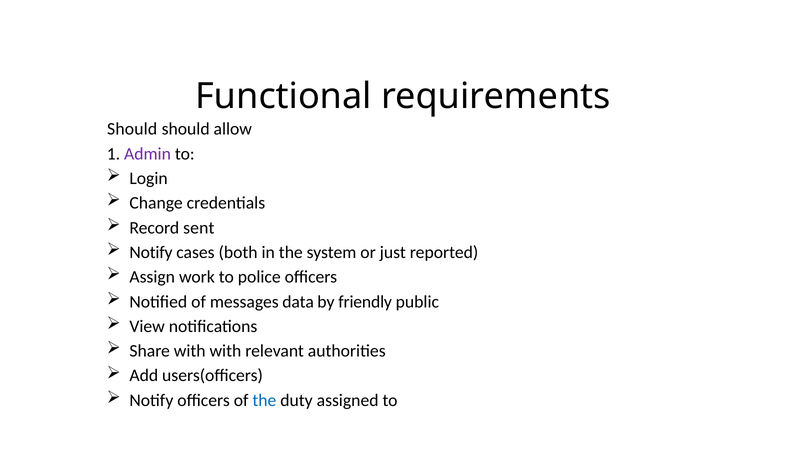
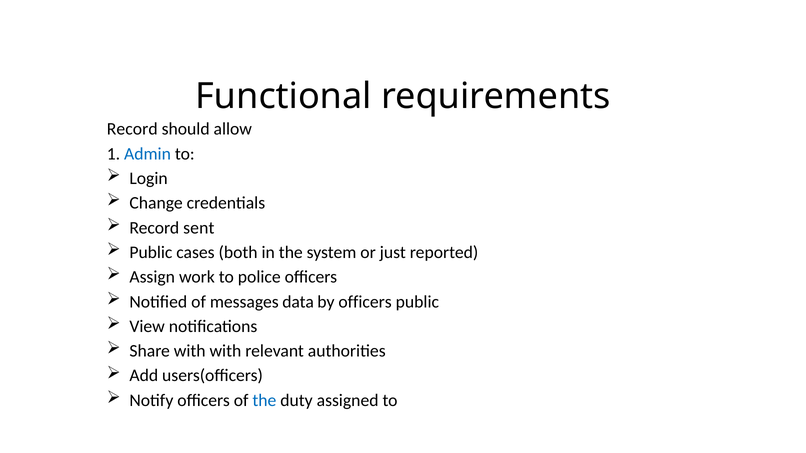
Should at (132, 129): Should -> Record
Admin colour: purple -> blue
Notify at (151, 253): Notify -> Public
by friendly: friendly -> officers
